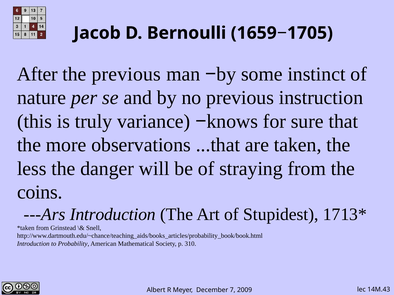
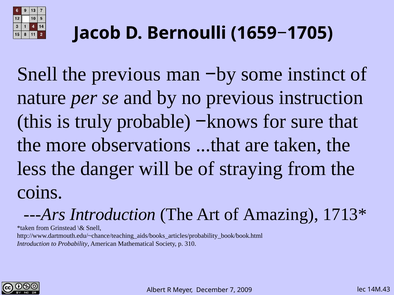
After at (37, 74): After -> Snell
variance: variance -> probable
Stupidest: Stupidest -> Amazing
